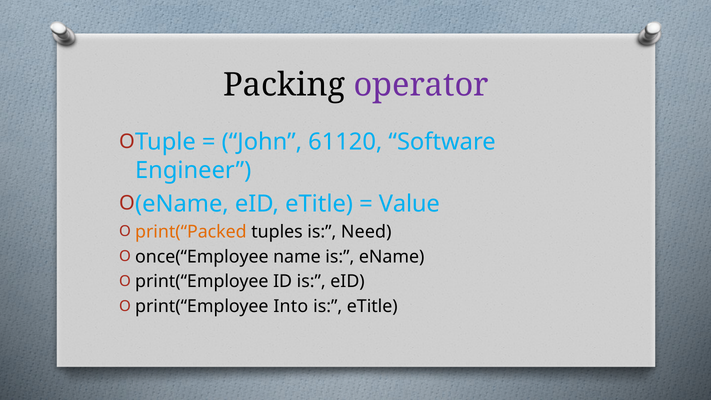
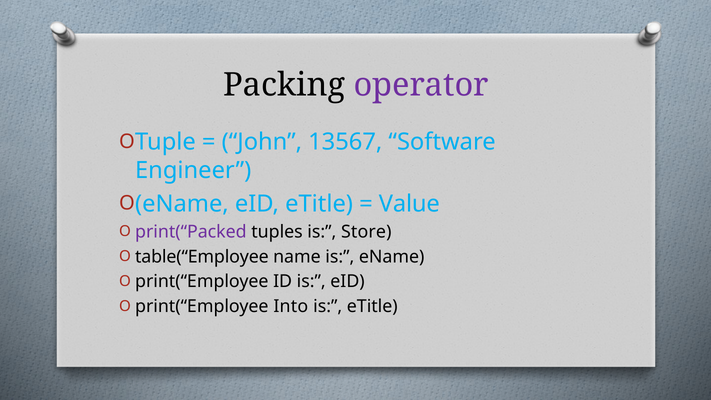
61120: 61120 -> 13567
print(“Packed colour: orange -> purple
Need: Need -> Store
once(“Employee: once(“Employee -> table(“Employee
